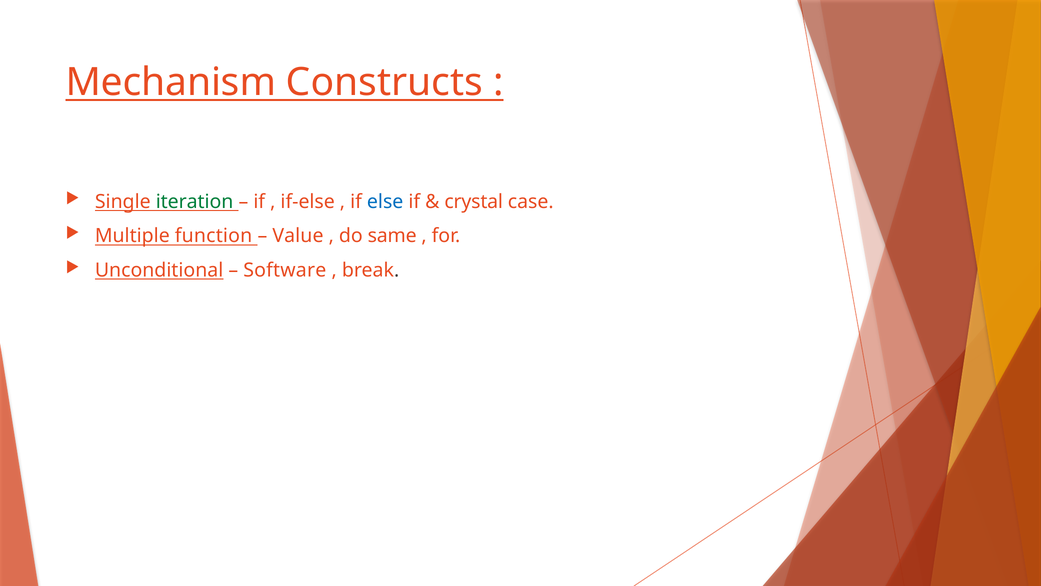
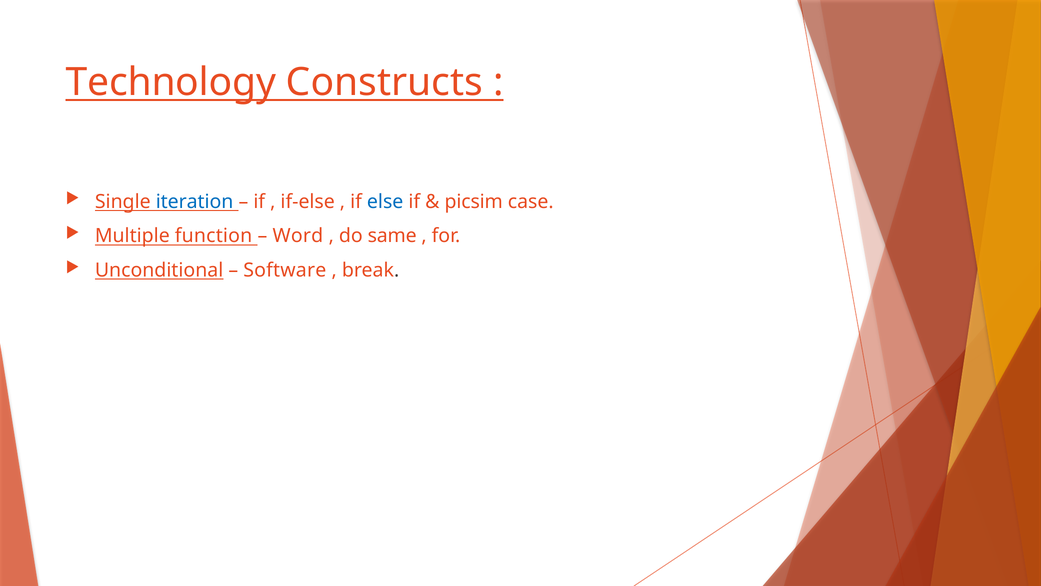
Mechanism: Mechanism -> Technology
iteration colour: green -> blue
crystal: crystal -> picsim
Value: Value -> Word
